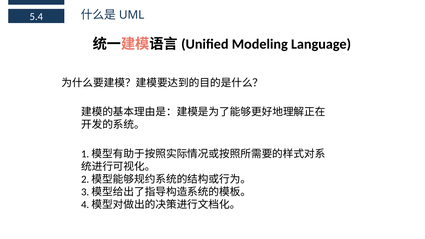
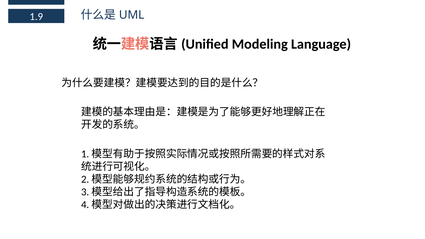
5.4: 5.4 -> 1.9
